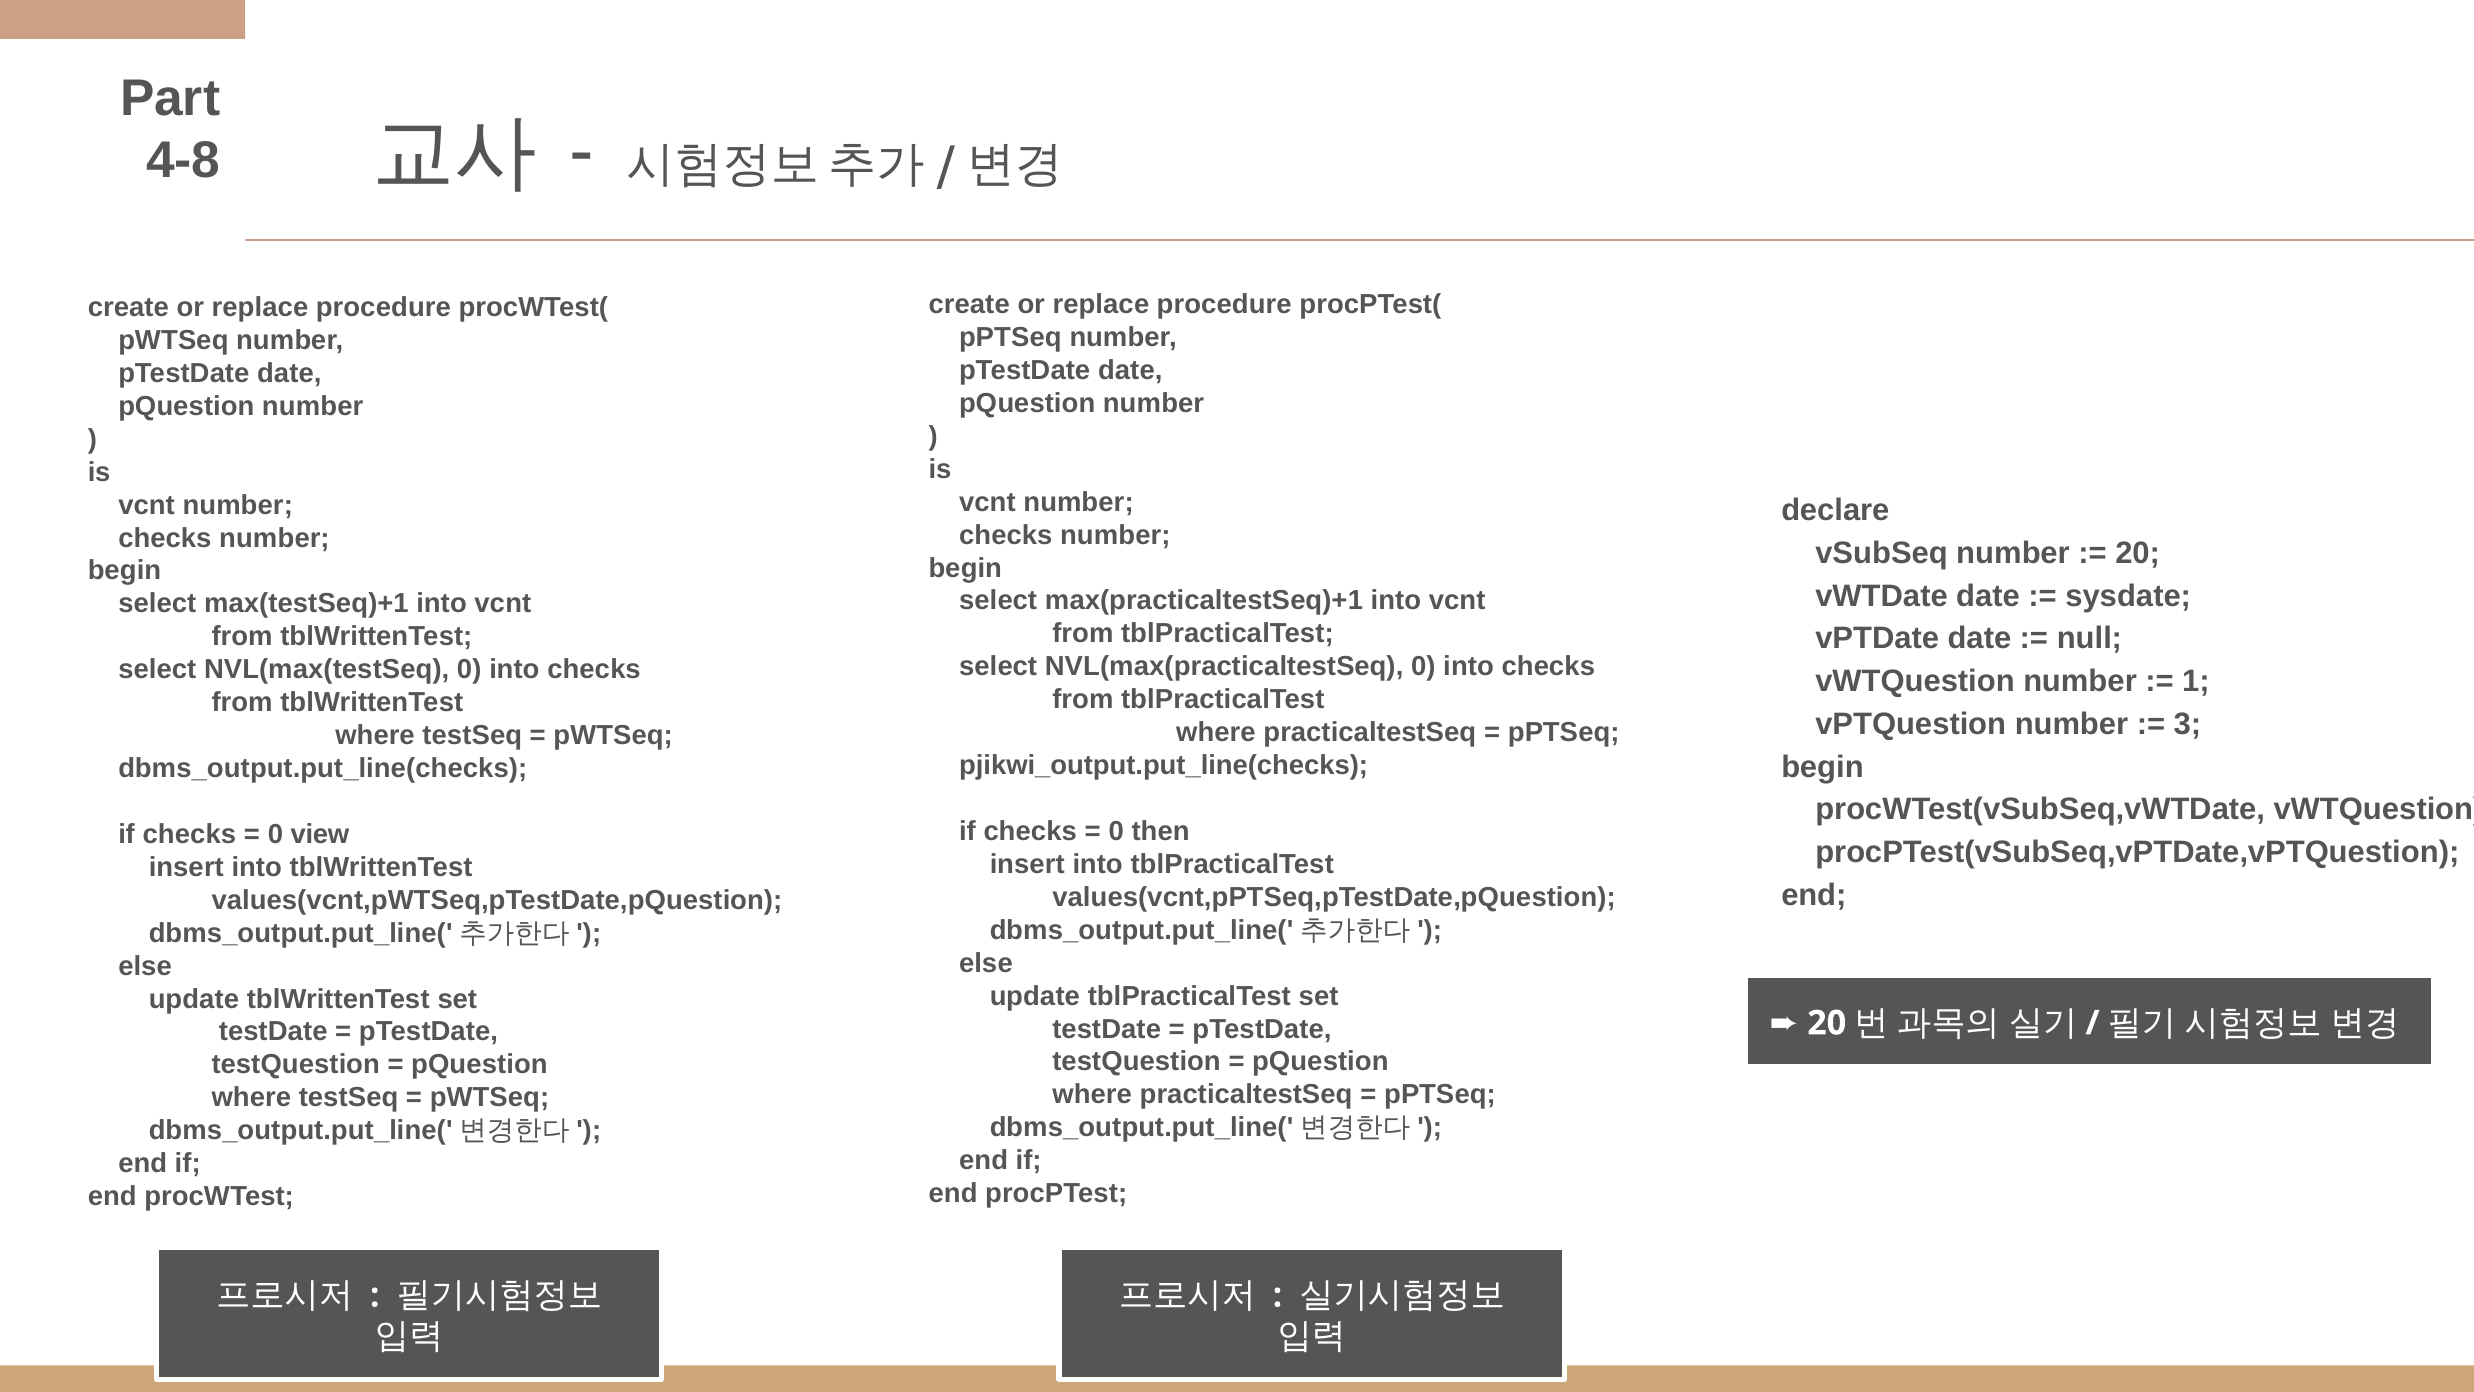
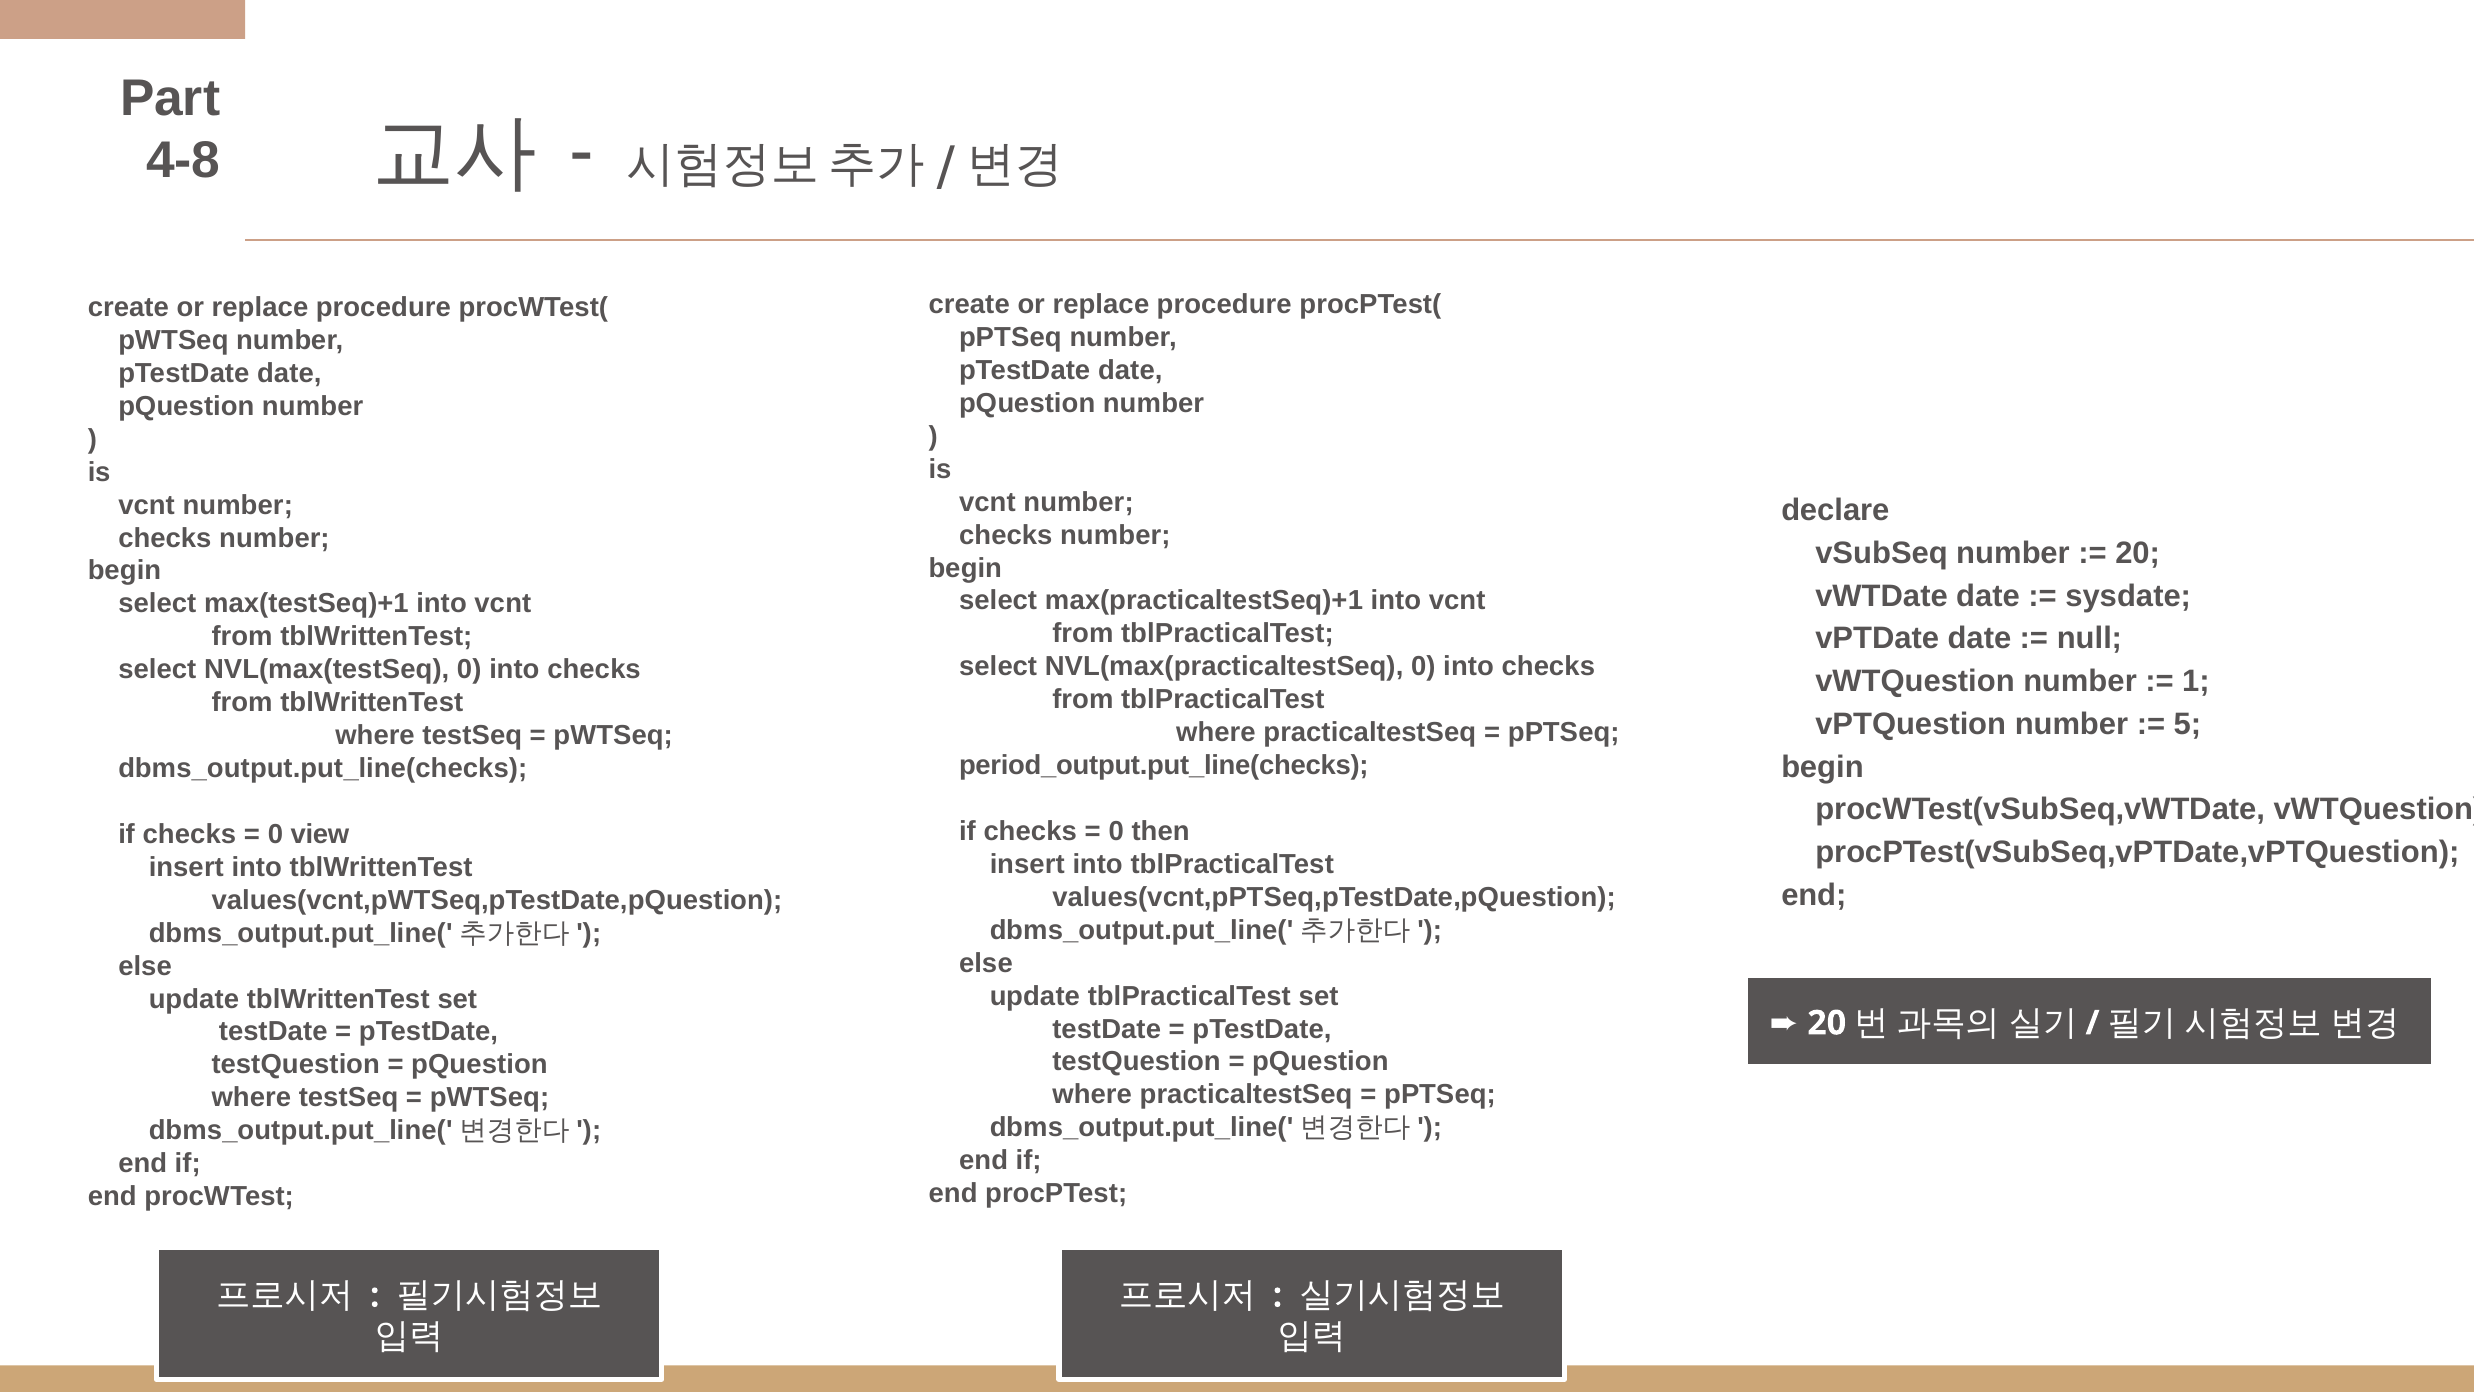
3: 3 -> 5
pjikwi_output.put_line(checks: pjikwi_output.put_line(checks -> period_output.put_line(checks
